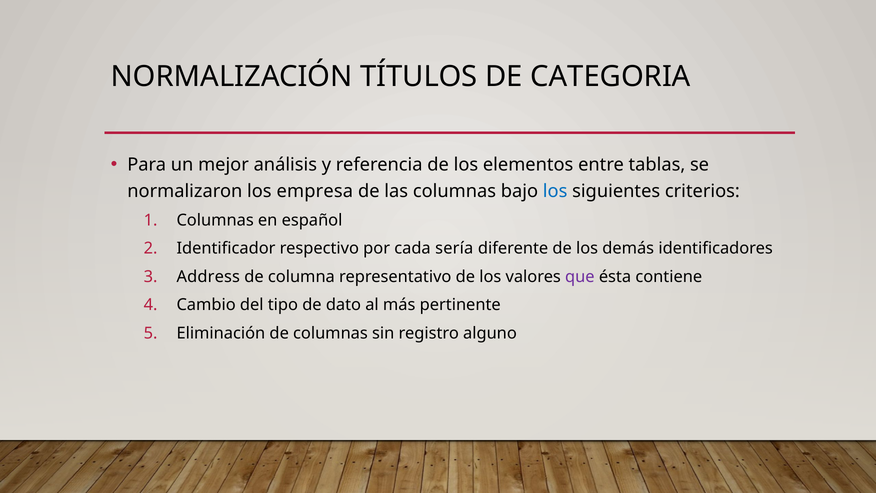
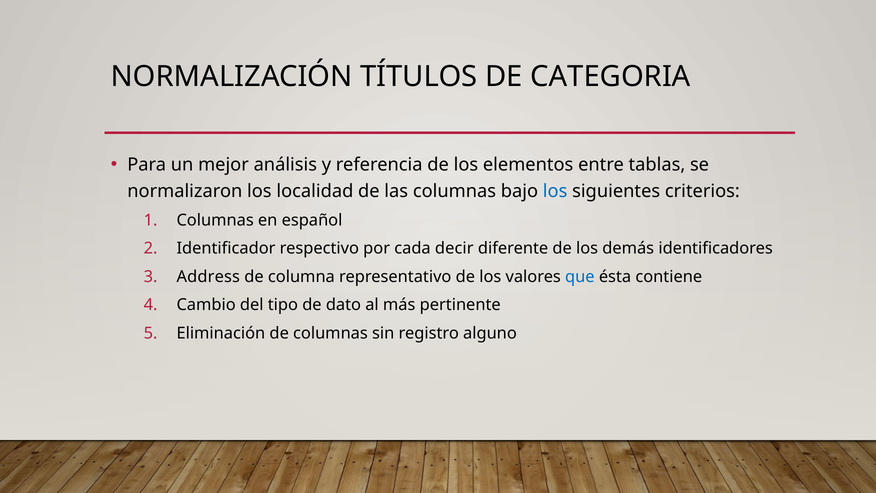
empresa: empresa -> localidad
sería: sería -> decir
que colour: purple -> blue
